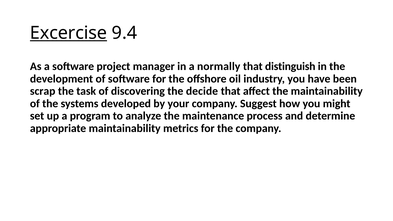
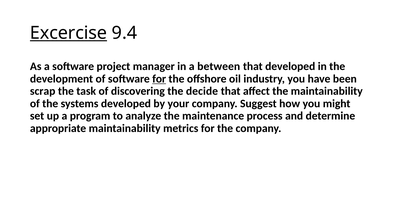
normally: normally -> between
that distinguish: distinguish -> developed
for at (159, 79) underline: none -> present
